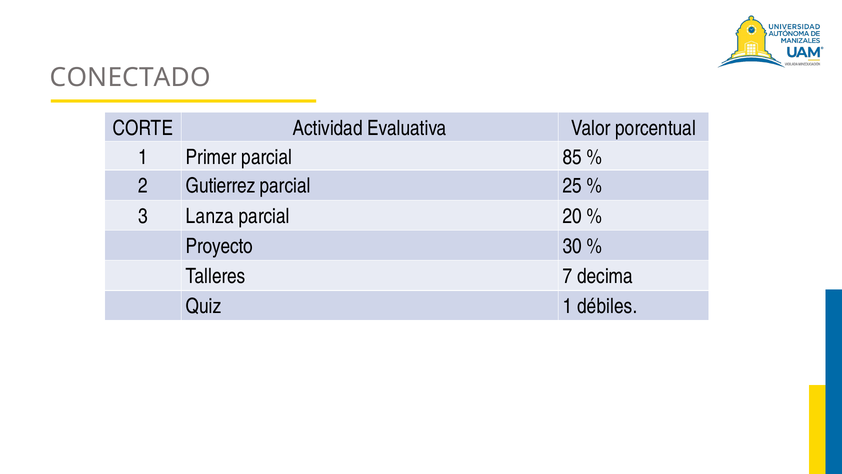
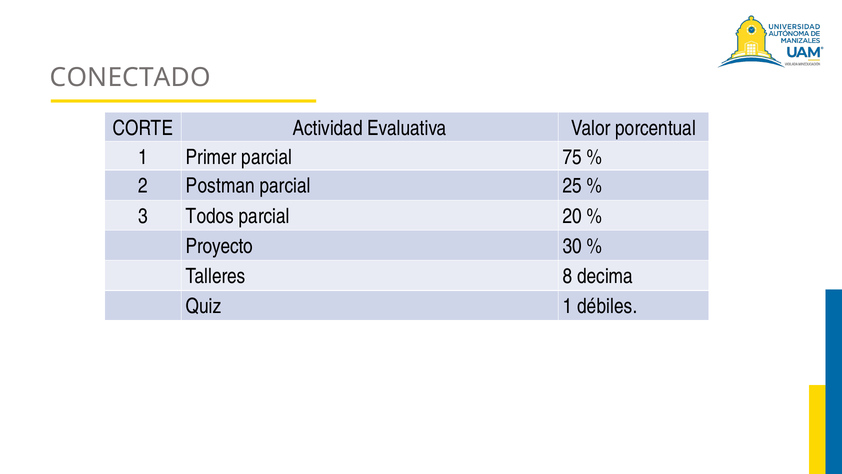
85: 85 -> 75
Gutierrez: Gutierrez -> Postman
Lanza: Lanza -> Todos
7: 7 -> 8
